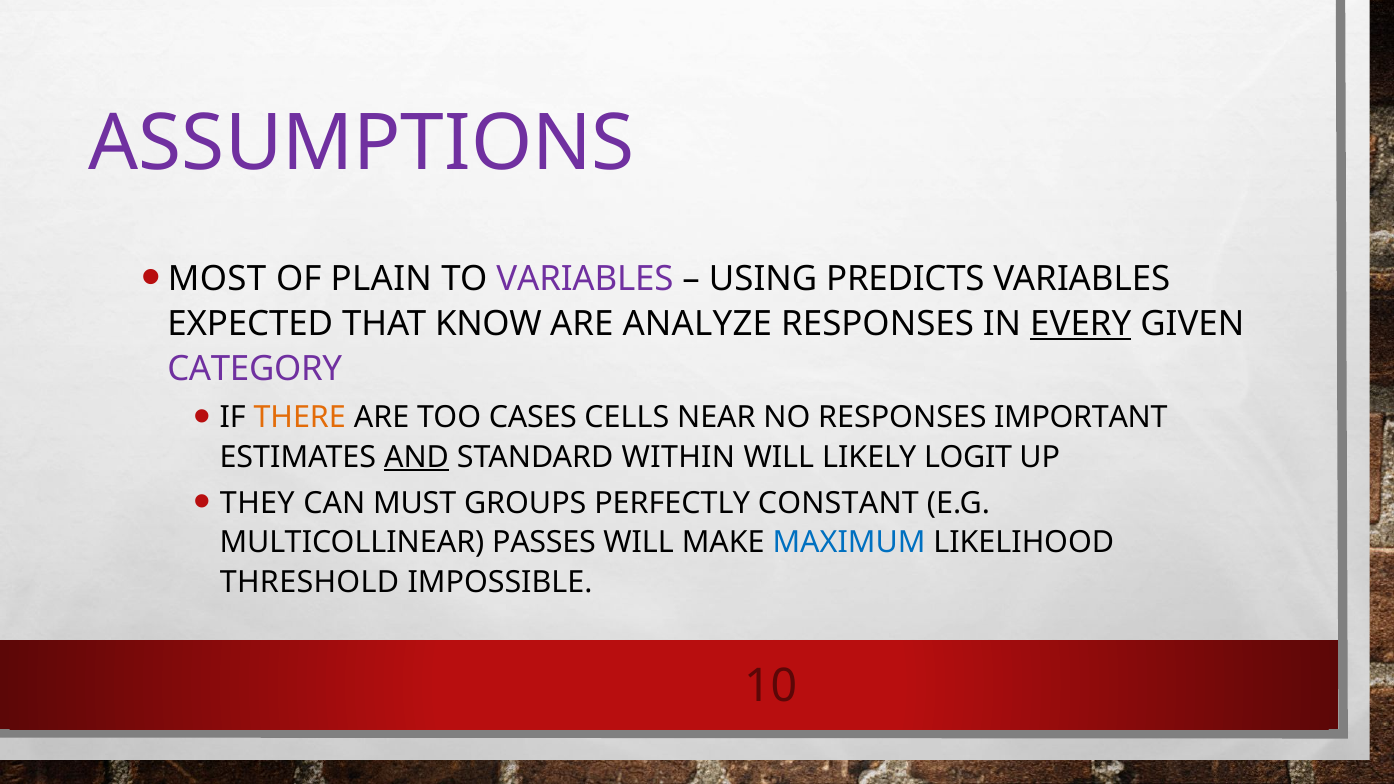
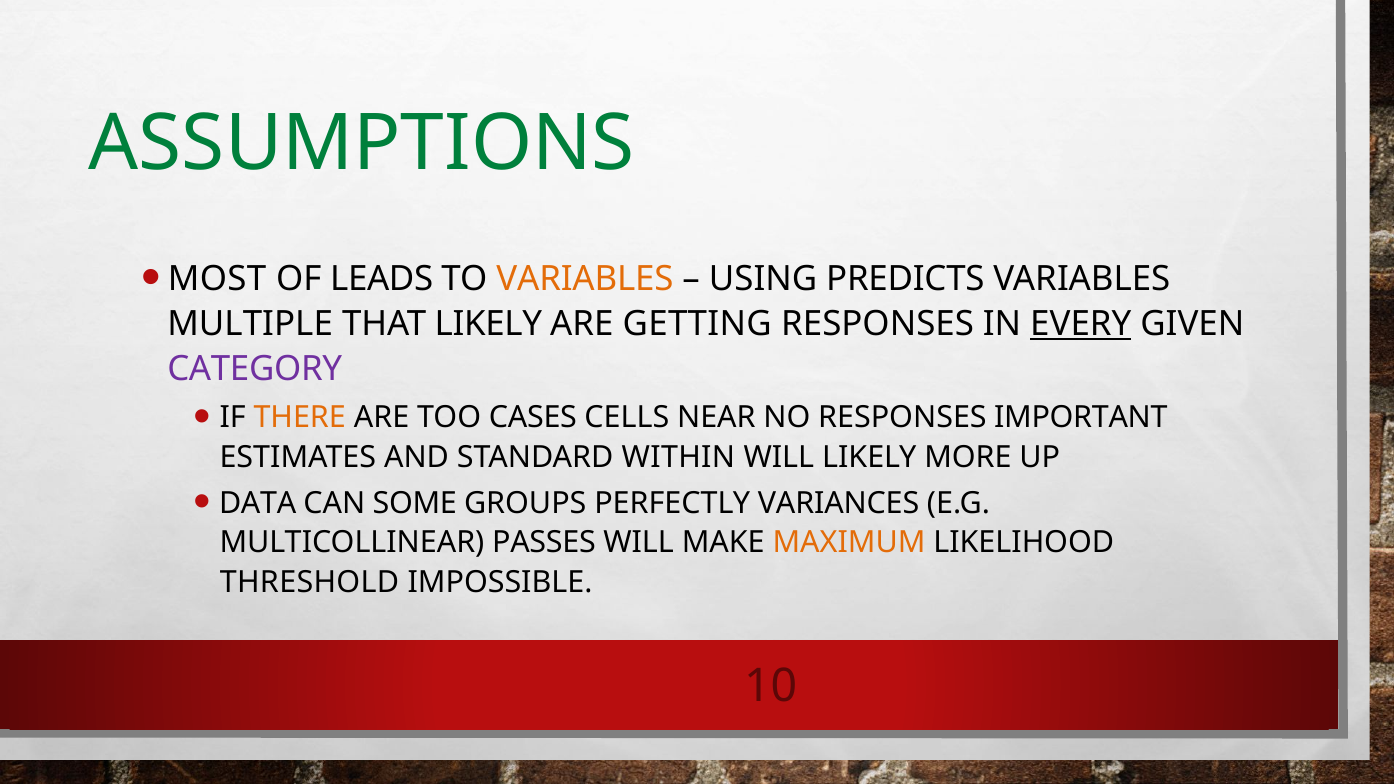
ASSUMPTIONS colour: purple -> green
PLAIN: PLAIN -> LEADS
VARIABLES at (585, 279) colour: purple -> orange
EXPECTED: EXPECTED -> MULTIPLE
THAT KNOW: KNOW -> LIKELY
ANALYZE: ANALYZE -> GETTING
AND underline: present -> none
LOGIT: LOGIT -> MORE
THEY: THEY -> DATA
MUST: MUST -> SOME
CONSTANT: CONSTANT -> VARIANCES
MAXIMUM colour: blue -> orange
